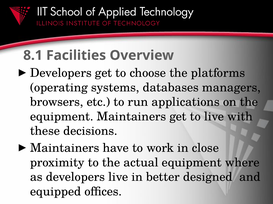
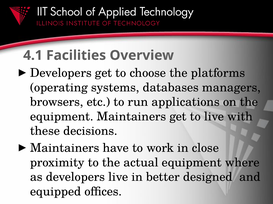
8.1: 8.1 -> 4.1
